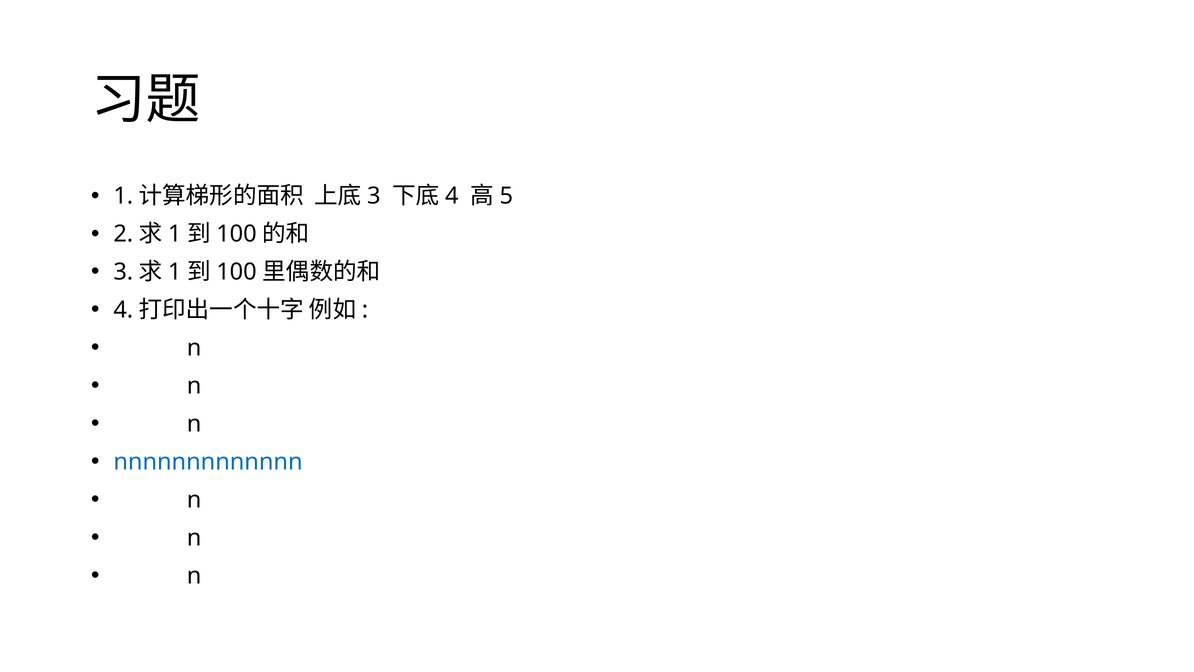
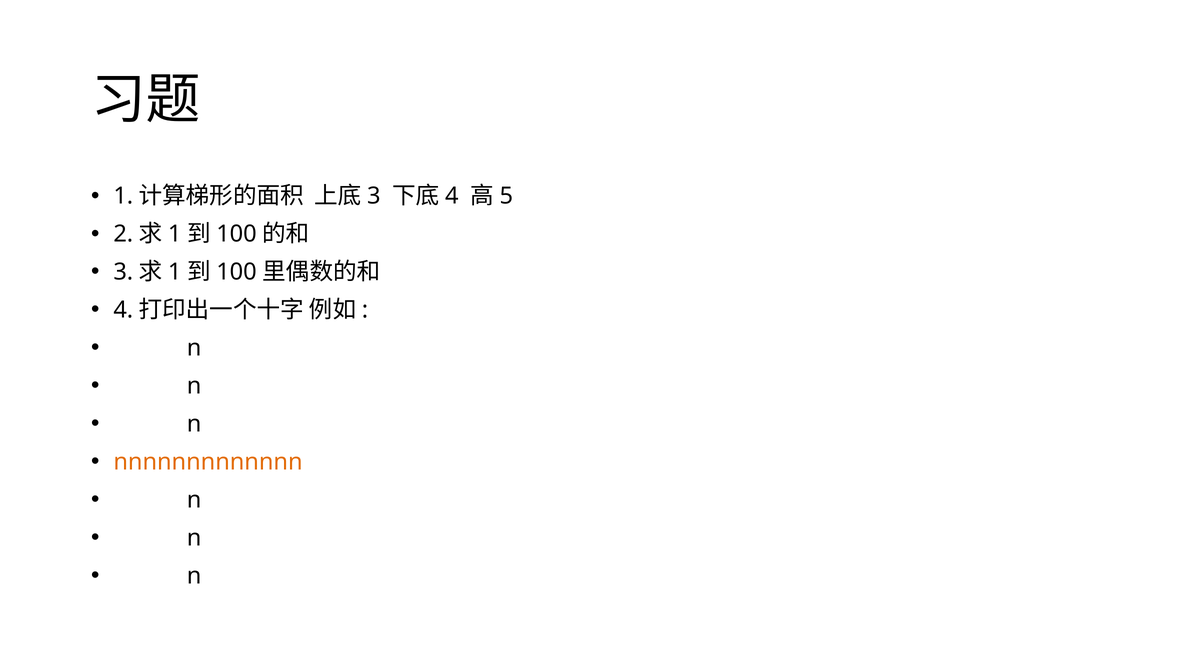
nnnnnnnnnnnnn colour: blue -> orange
